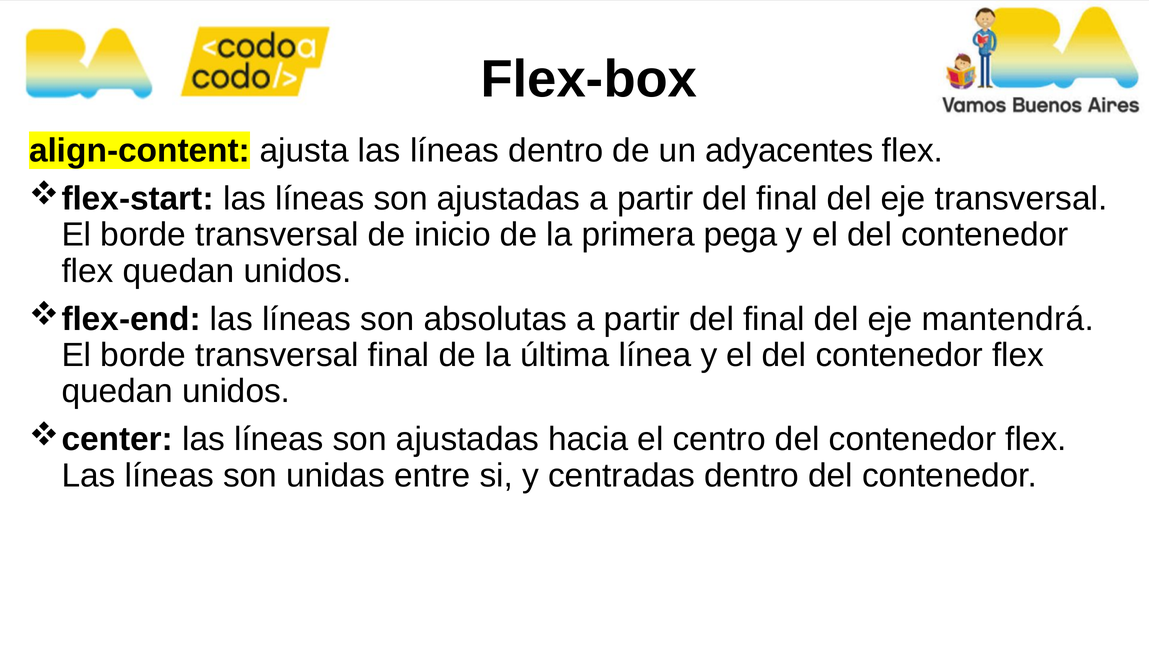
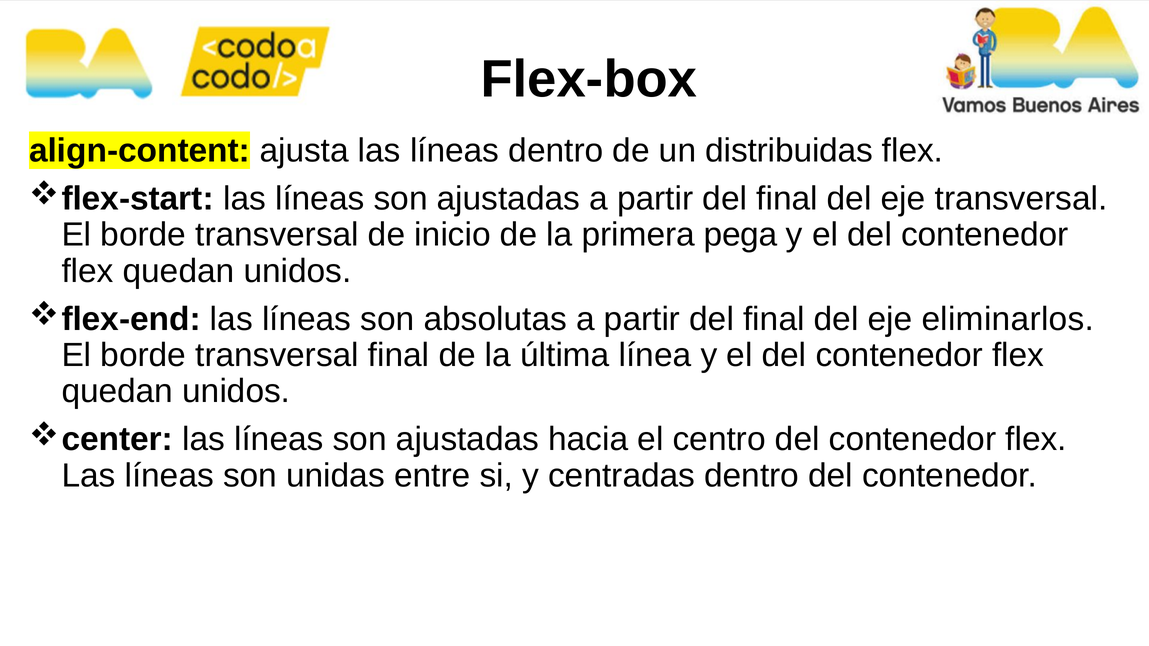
adyacentes: adyacentes -> distribuidas
mantendrá: mantendrá -> eliminarlos
